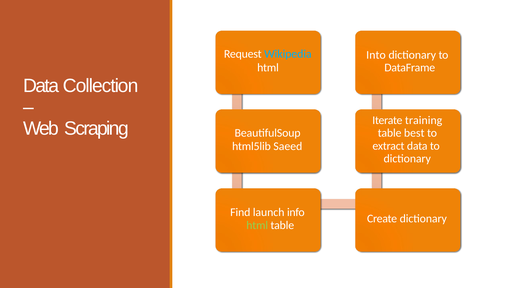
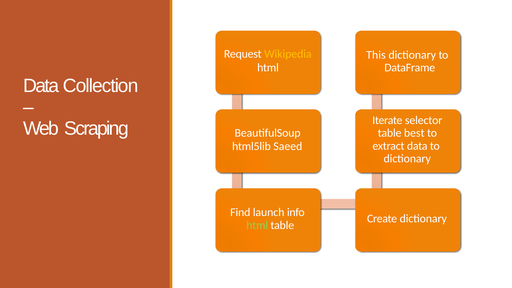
Wikipedia colour: light blue -> yellow
Into: Into -> This
training: training -> selector
